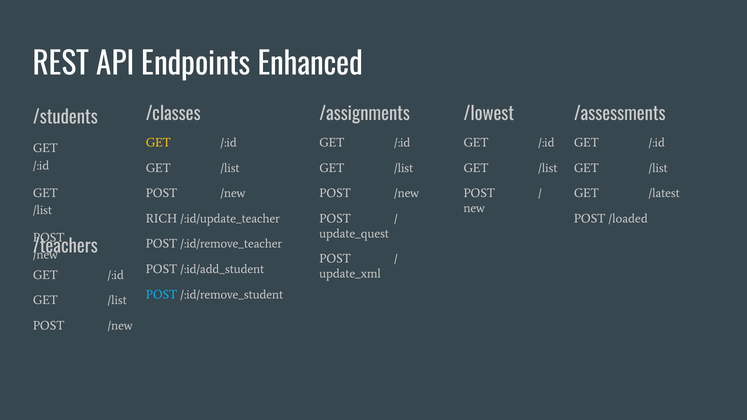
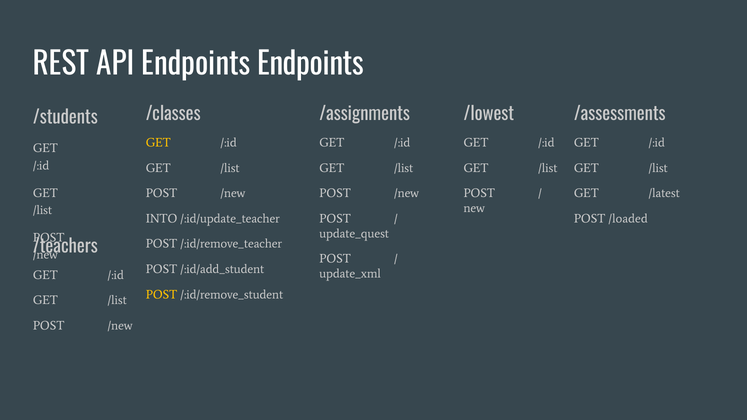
Endpoints Enhanced: Enhanced -> Endpoints
RICH: RICH -> INTO
POST at (161, 295) colour: light blue -> yellow
